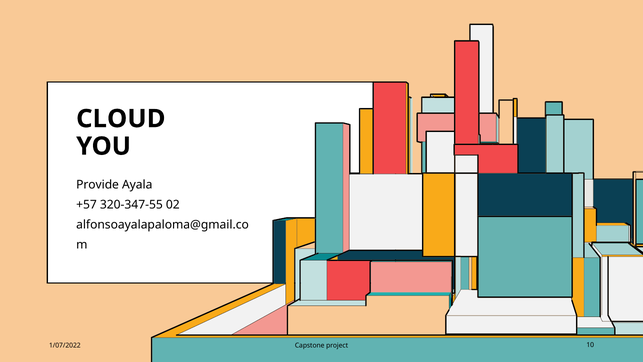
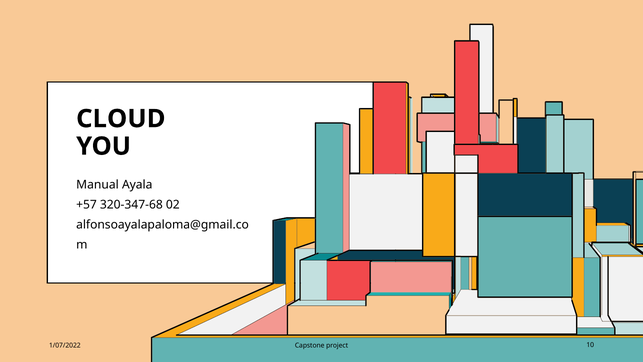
Provide: Provide -> Manual
320-347-55: 320-347-55 -> 320-347-68
